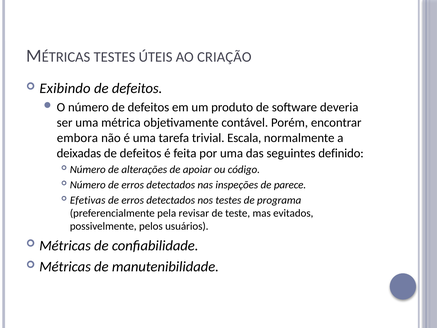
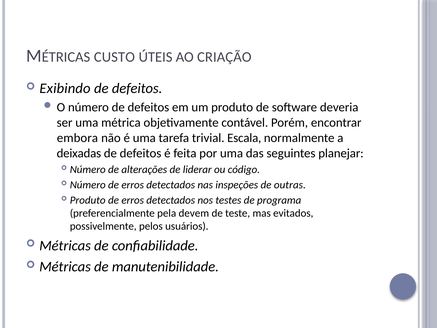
TESTES at (114, 57): TESTES -> CUSTO
definido: definido -> planejar
apoiar: apoiar -> liderar
parece: parece -> outras
Efetivas at (88, 200): Efetivas -> Produto
revisar: revisar -> devem
